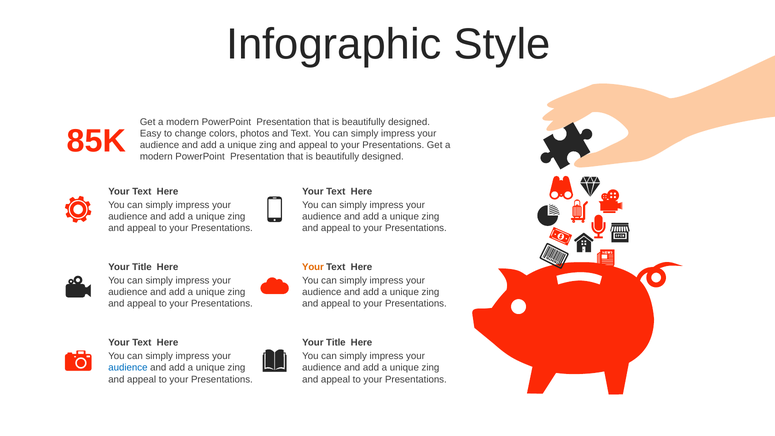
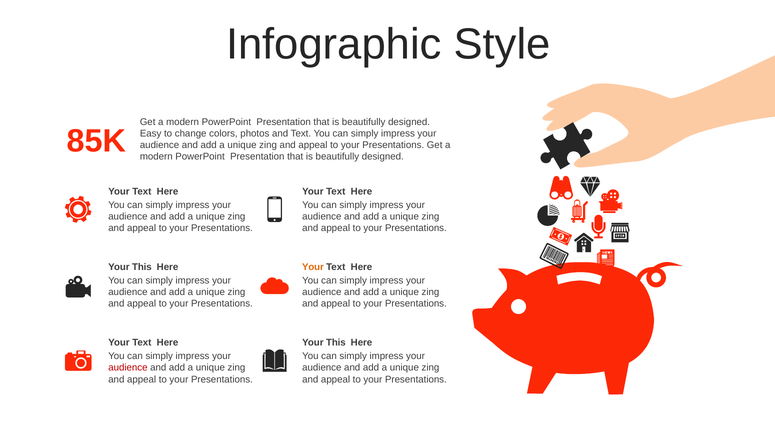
Title at (142, 267): Title -> This
Title at (336, 343): Title -> This
audience at (128, 368) colour: blue -> red
